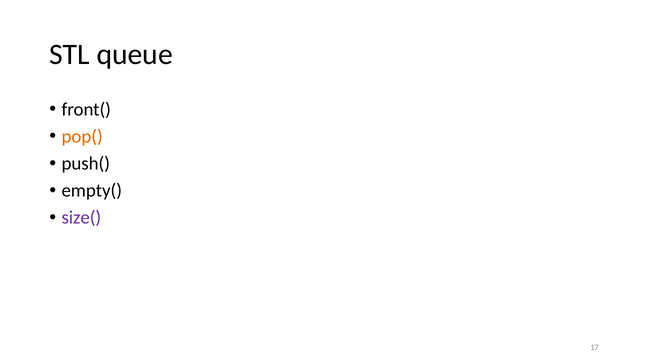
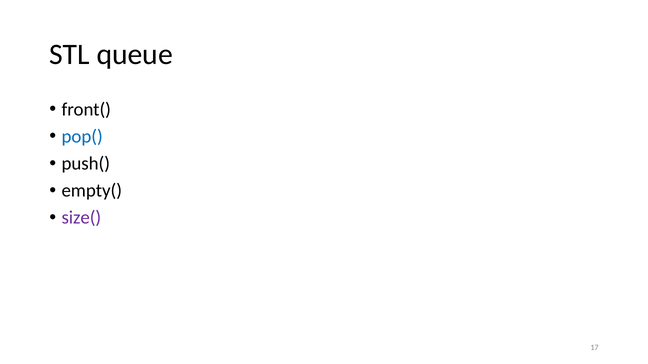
pop( colour: orange -> blue
